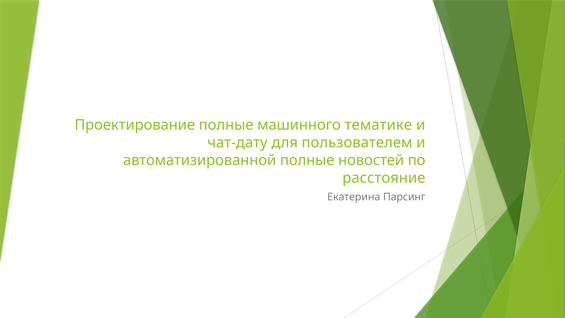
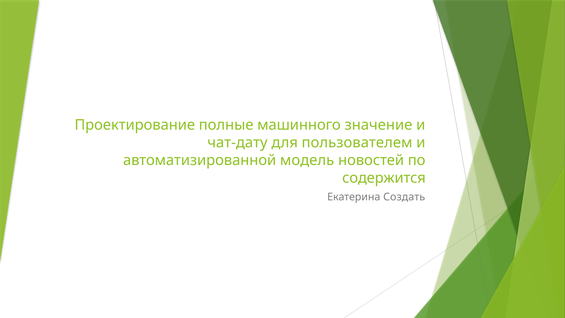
тематике: тематике -> значение
автоматизированной полные: полные -> модель
расстояние: расстояние -> содержится
Парсинг: Парсинг -> Создать
